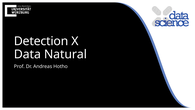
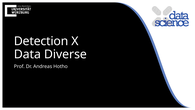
Natural: Natural -> Diverse
